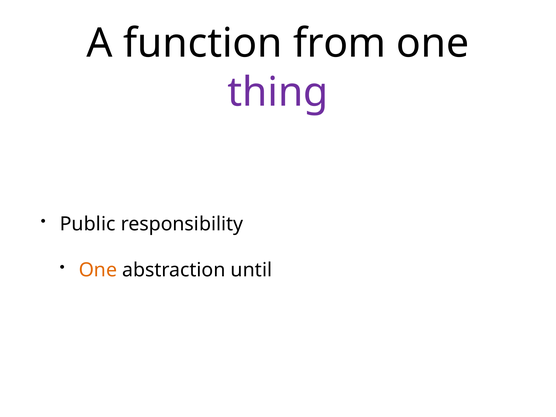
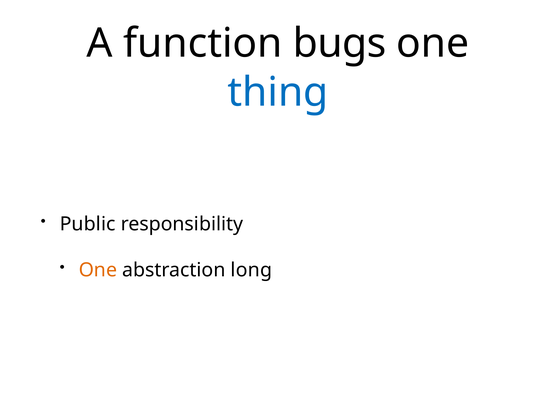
from: from -> bugs
thing colour: purple -> blue
until: until -> long
